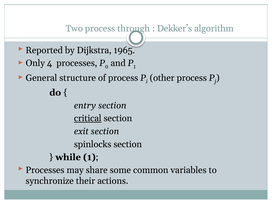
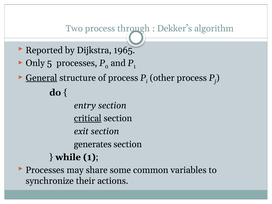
4: 4 -> 5
General underline: none -> present
spinlocks: spinlocks -> generates
